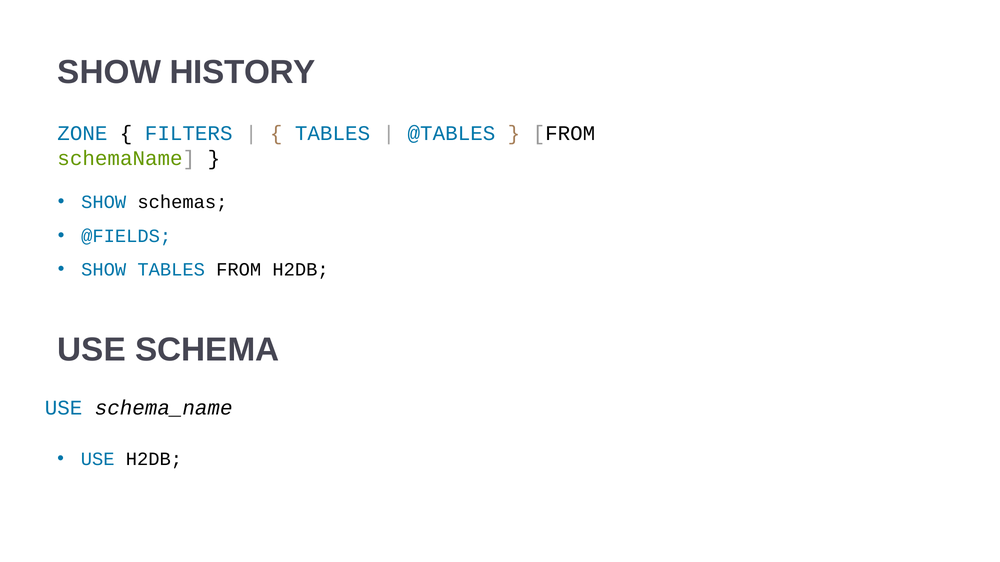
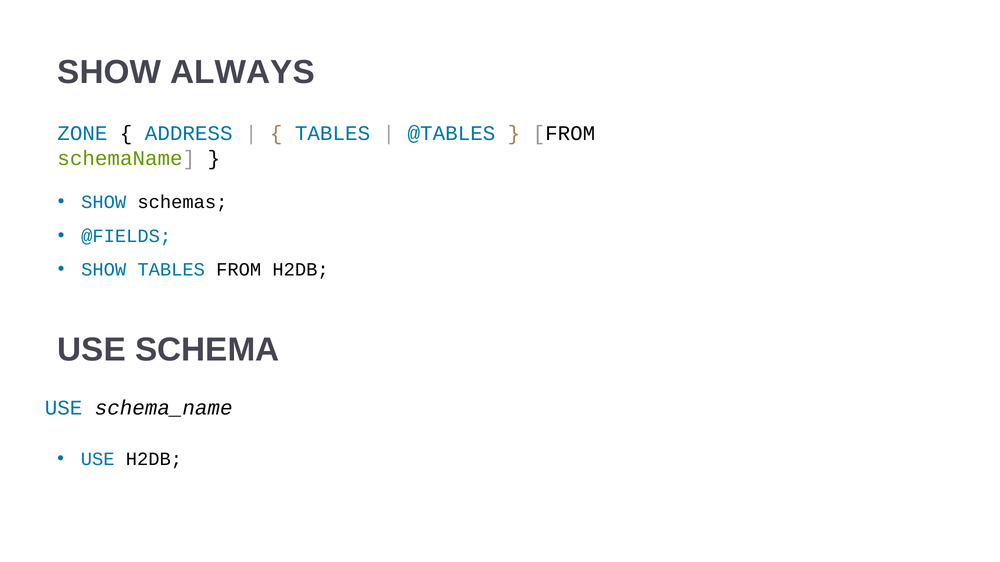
HISTORY: HISTORY -> ALWAYS
FILTERS: FILTERS -> ADDRESS
